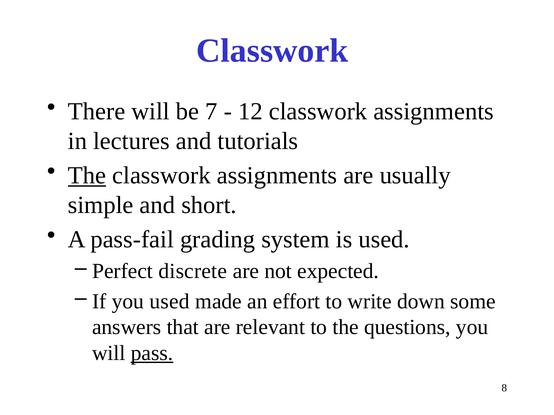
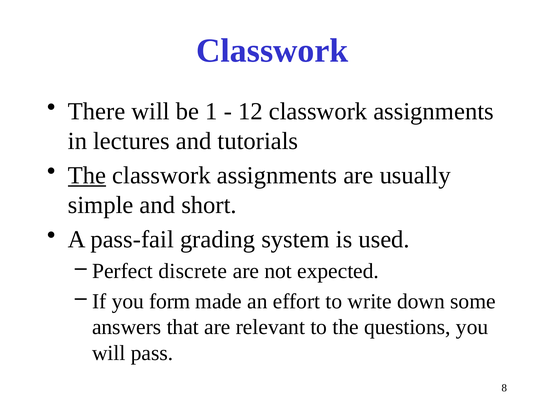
7: 7 -> 1
you used: used -> form
pass underline: present -> none
